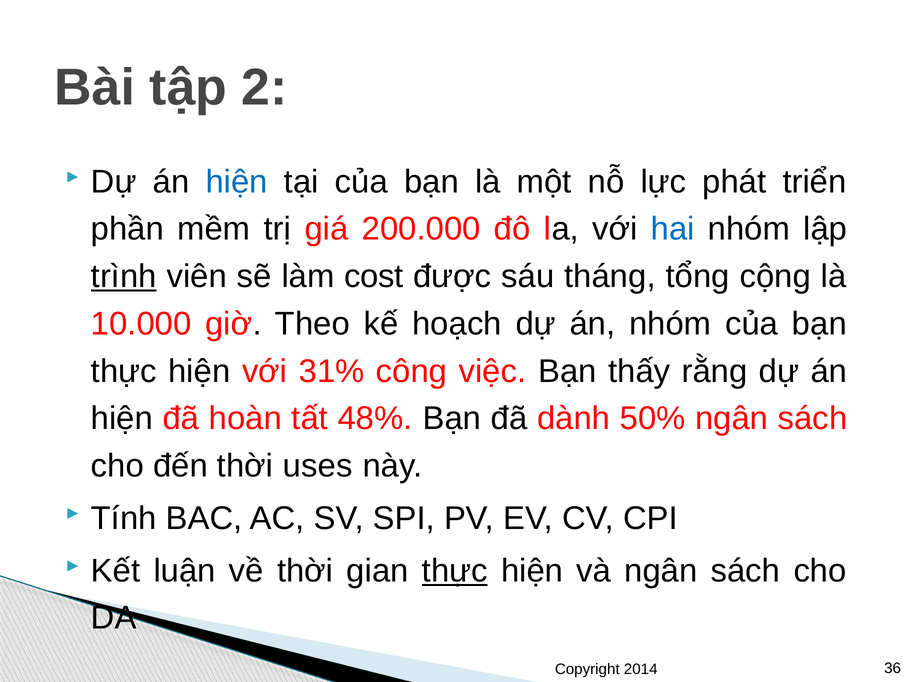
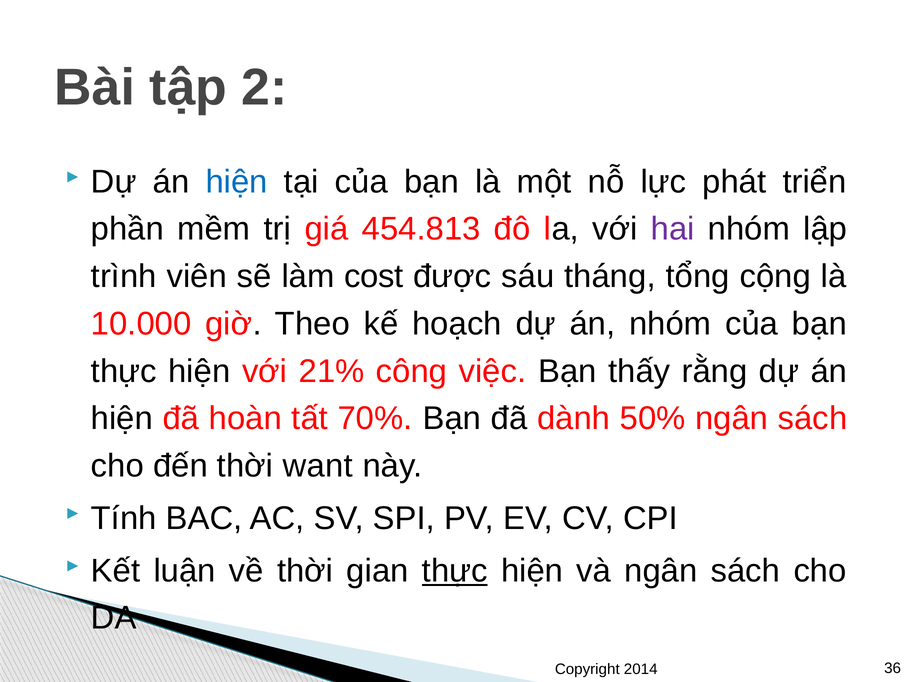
200.000: 200.000 -> 454.813
hai colour: blue -> purple
trình underline: present -> none
31%: 31% -> 21%
48%: 48% -> 70%
uses: uses -> want
